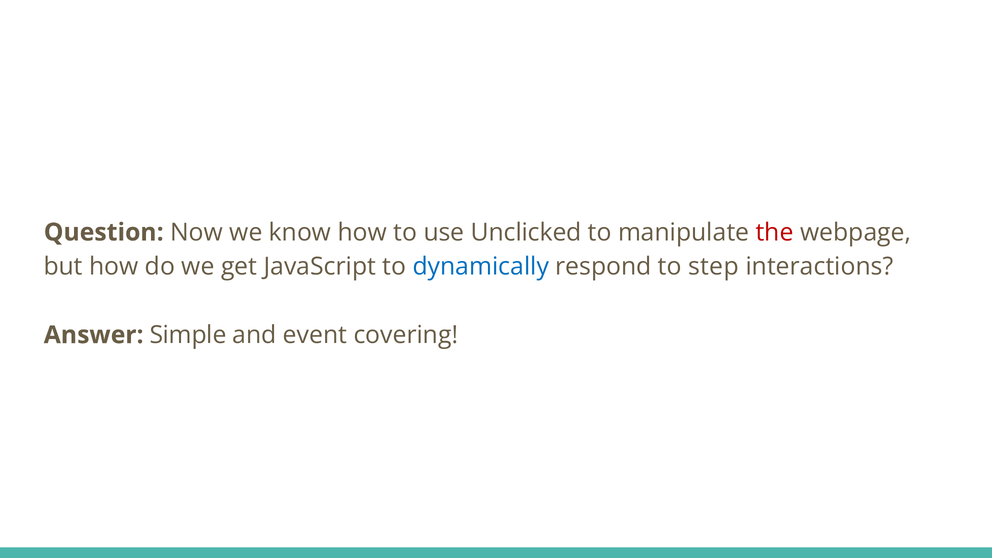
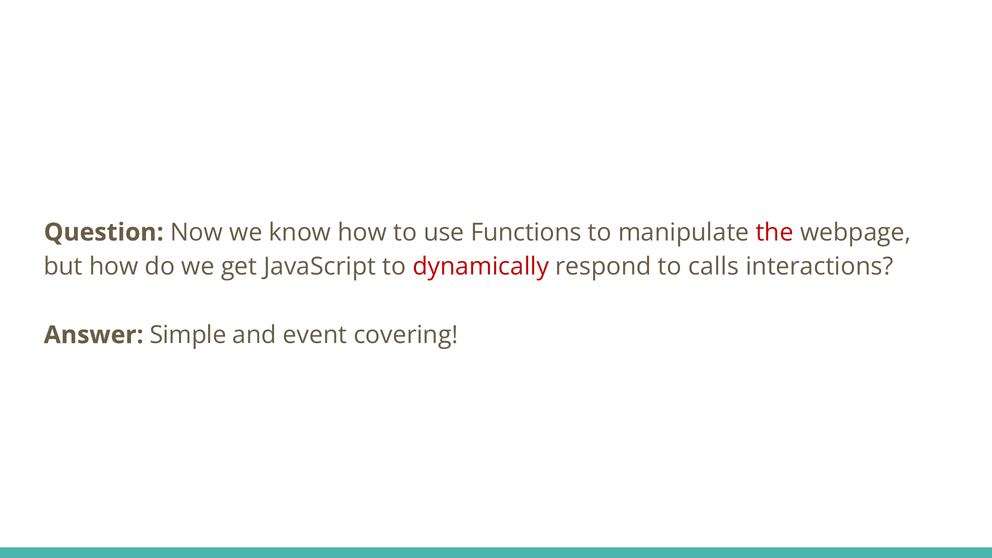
Unclicked: Unclicked -> Functions
dynamically colour: blue -> red
step: step -> calls
